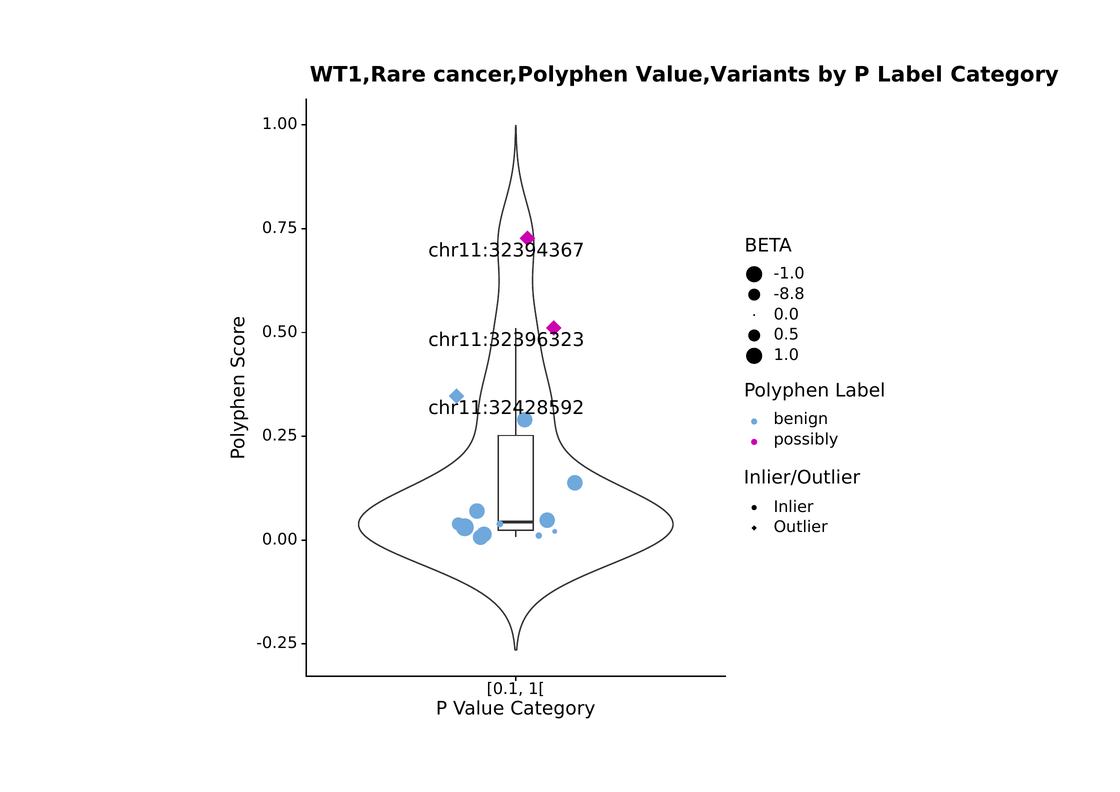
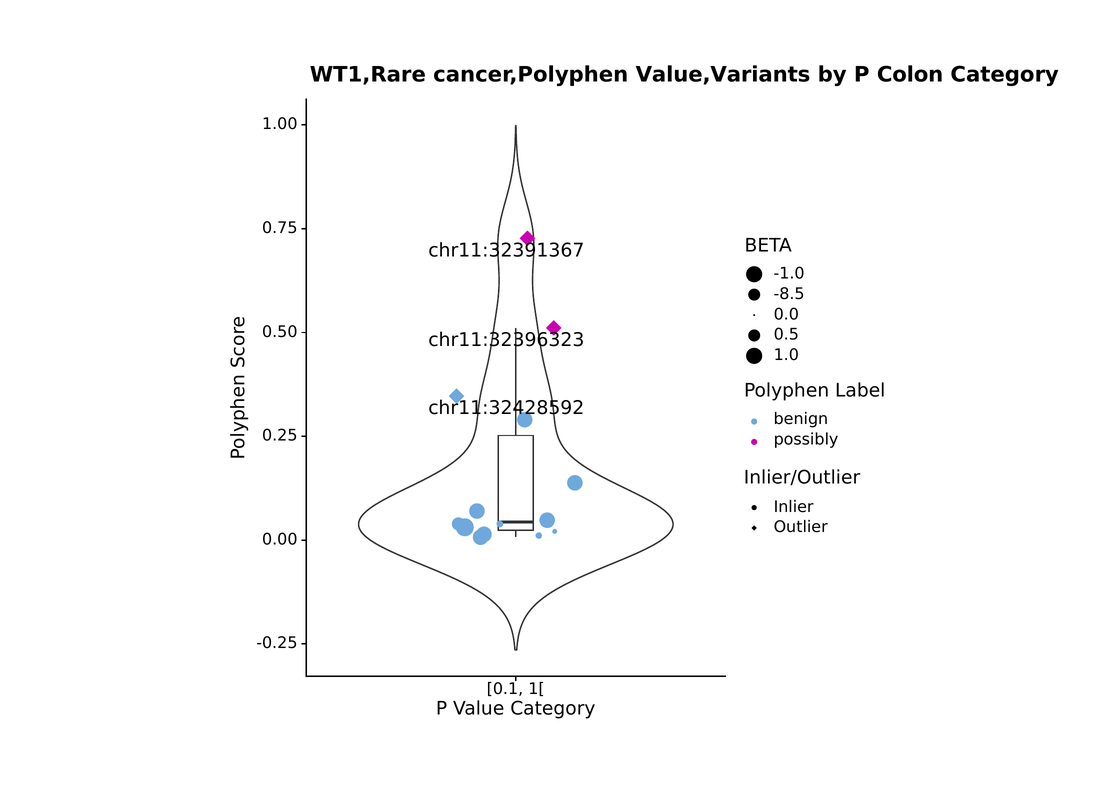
P Label: Label -> Colon
chr11:32394367: chr11:32394367 -> chr11:32391367
-8.8: -8.8 -> -8.5
